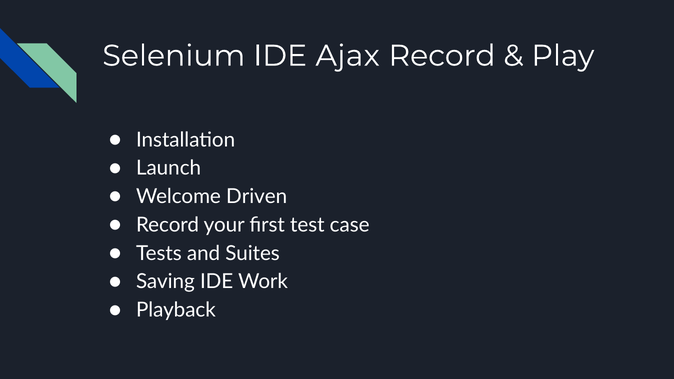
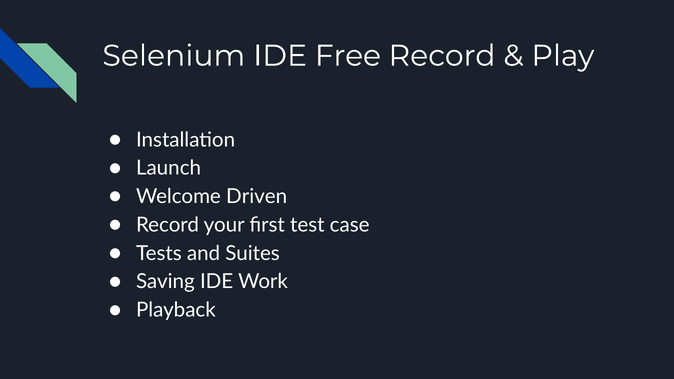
Ajax: Ajax -> Free
